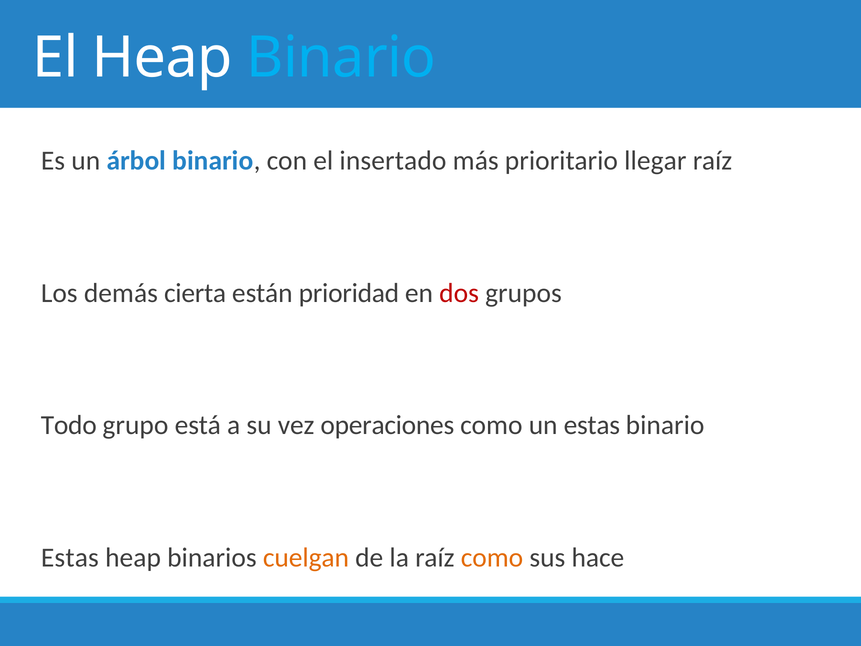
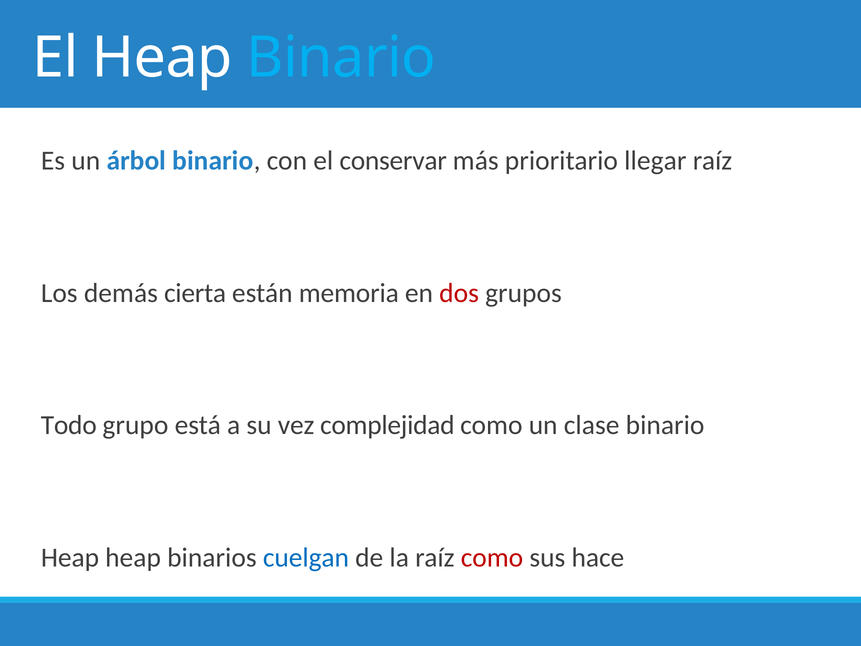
insertado: insertado -> conservar
prioridad: prioridad -> memoria
operaciones: operaciones -> complejidad
un estas: estas -> clase
Estas at (70, 558): Estas -> Heap
cuelgan colour: orange -> blue
como at (492, 558) colour: orange -> red
